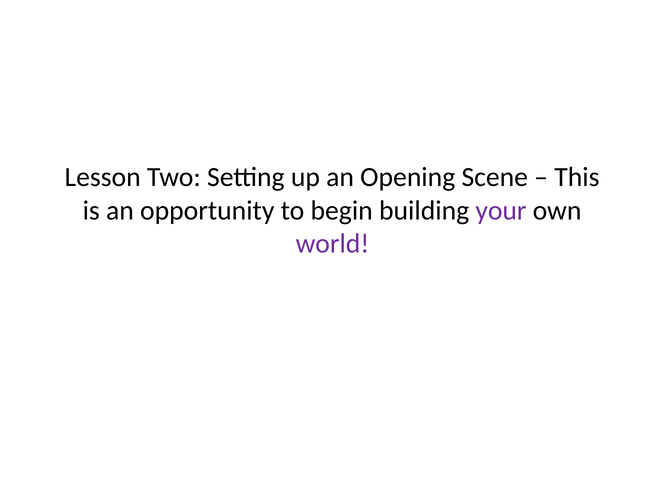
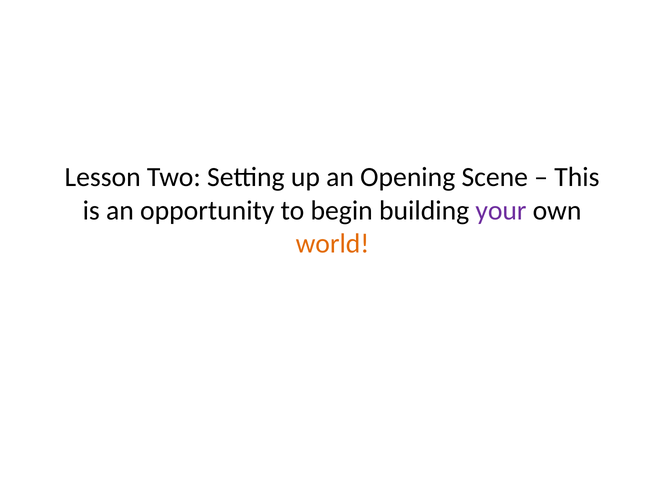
world colour: purple -> orange
